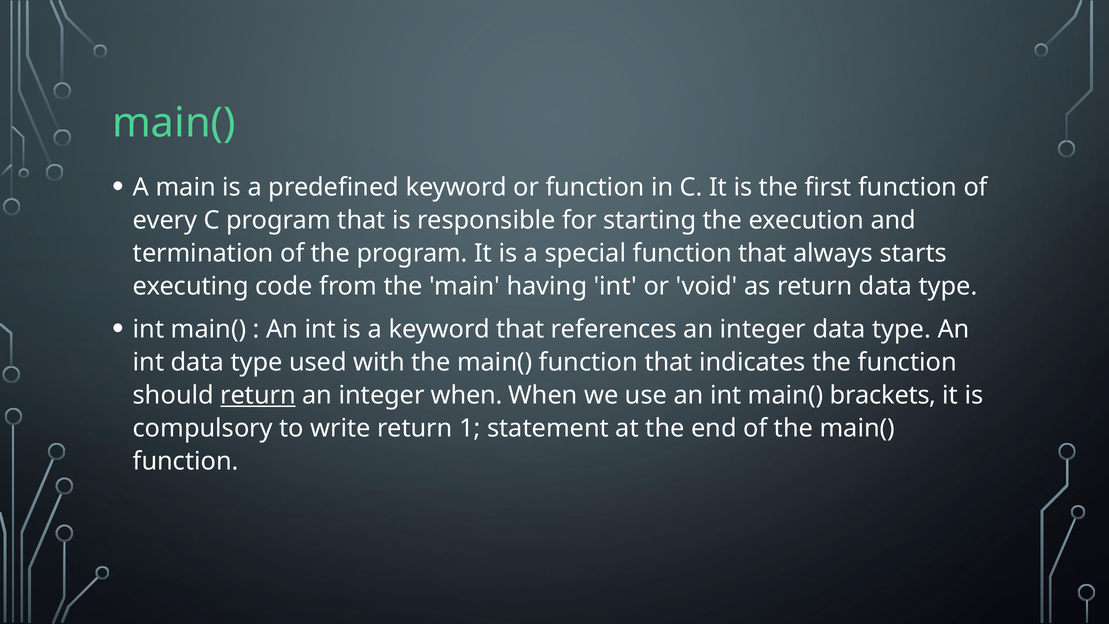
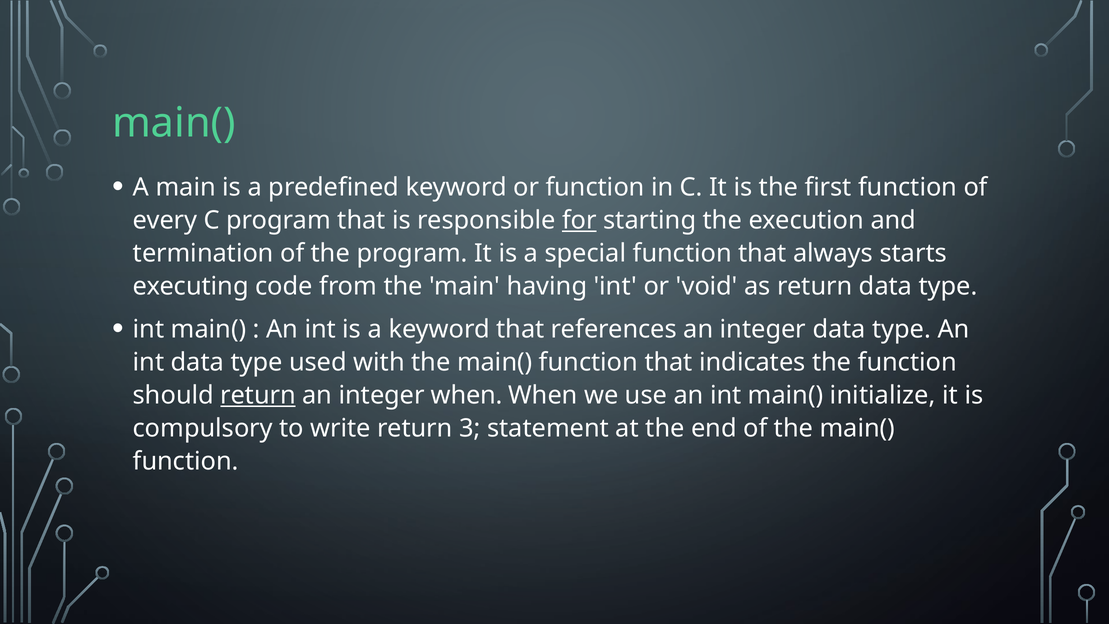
for underline: none -> present
brackets: brackets -> initialize
1: 1 -> 3
